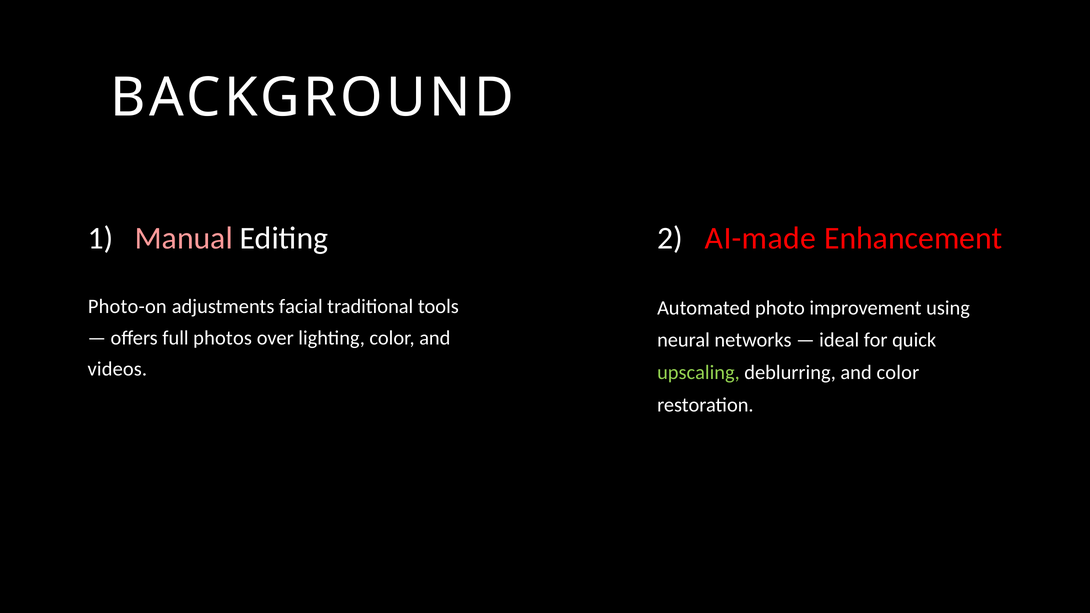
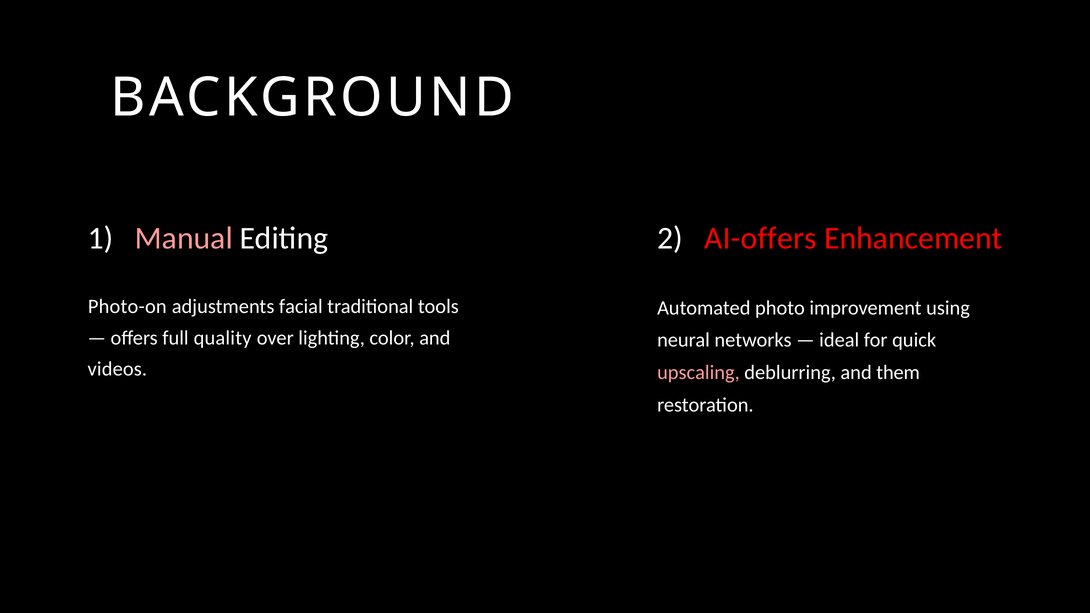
AI-made: AI-made -> AI-offers
photos: photos -> quality
upscaling colour: light green -> pink
and color: color -> them
